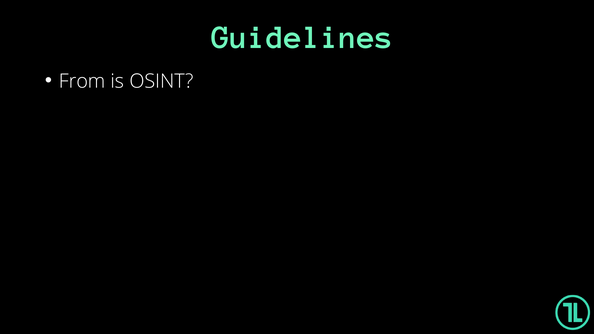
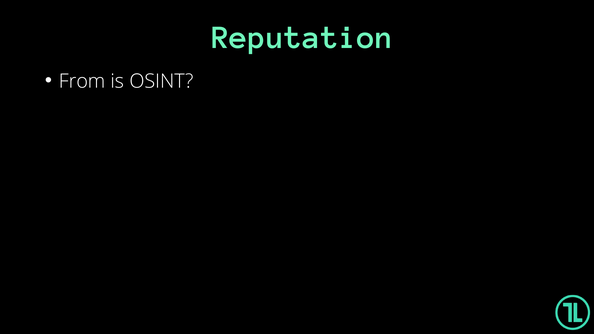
Guidelines: Guidelines -> Reputation
